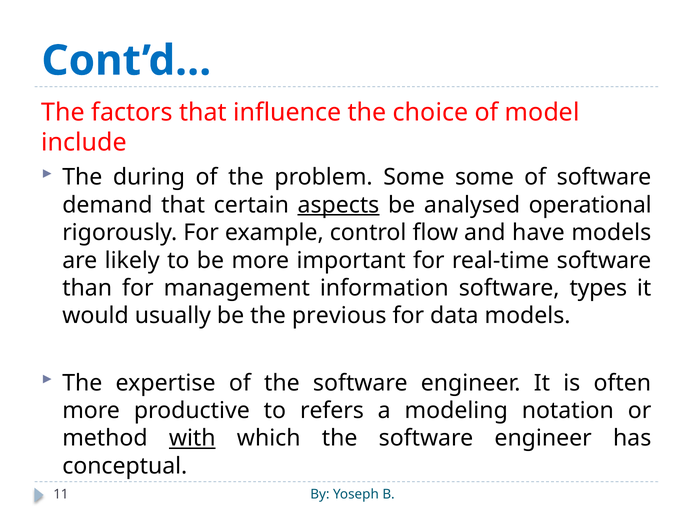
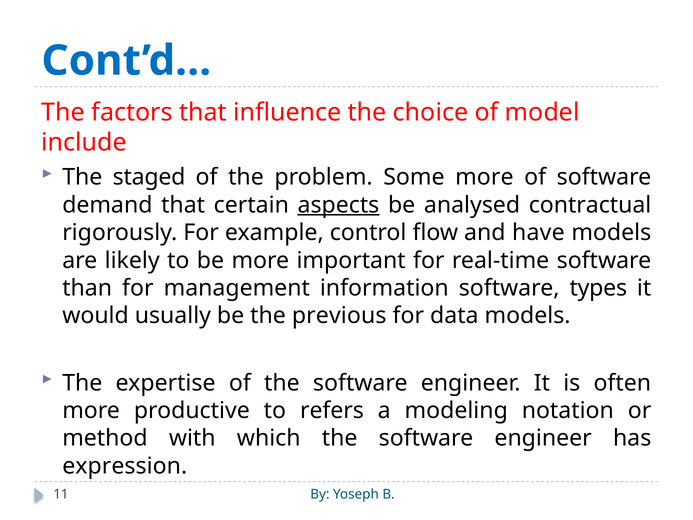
during: during -> staged
Some some: some -> more
operational: operational -> contractual
with underline: present -> none
conceptual: conceptual -> expression
